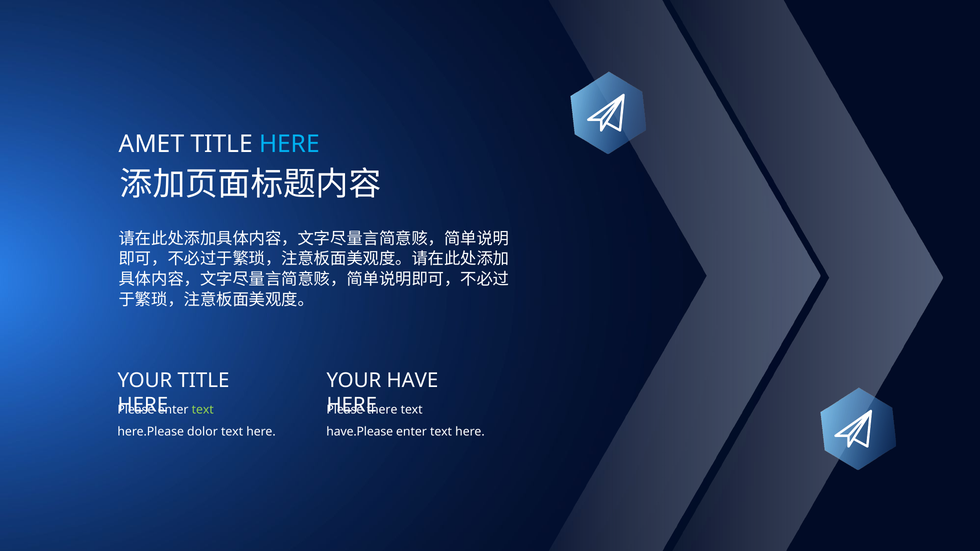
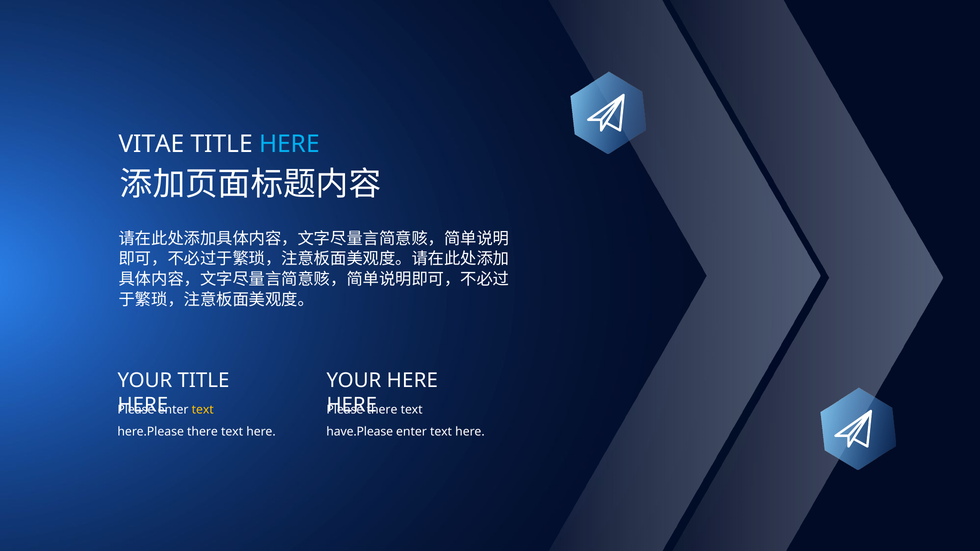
AMET: AMET -> VITAE
YOUR HAVE: HAVE -> HERE
text at (203, 410) colour: light green -> yellow
here.Please dolor: dolor -> there
